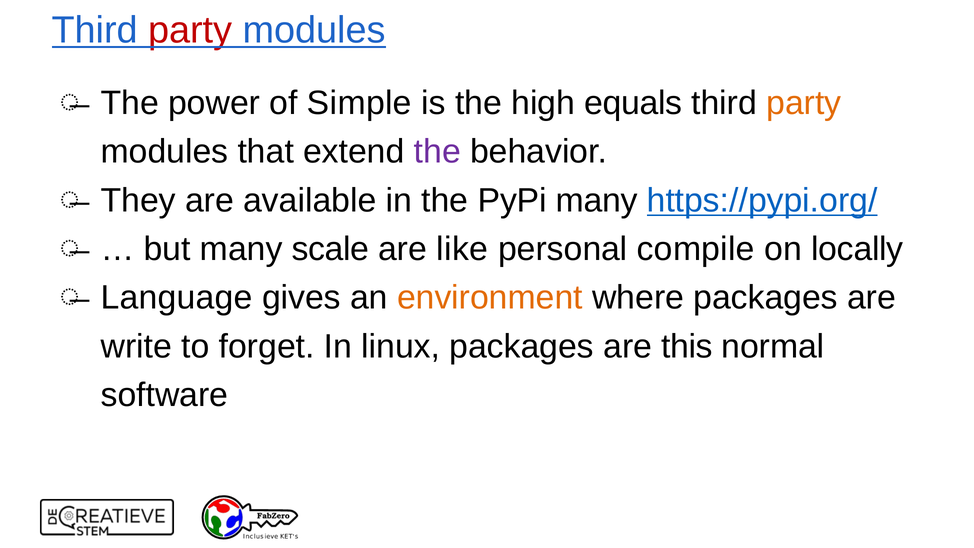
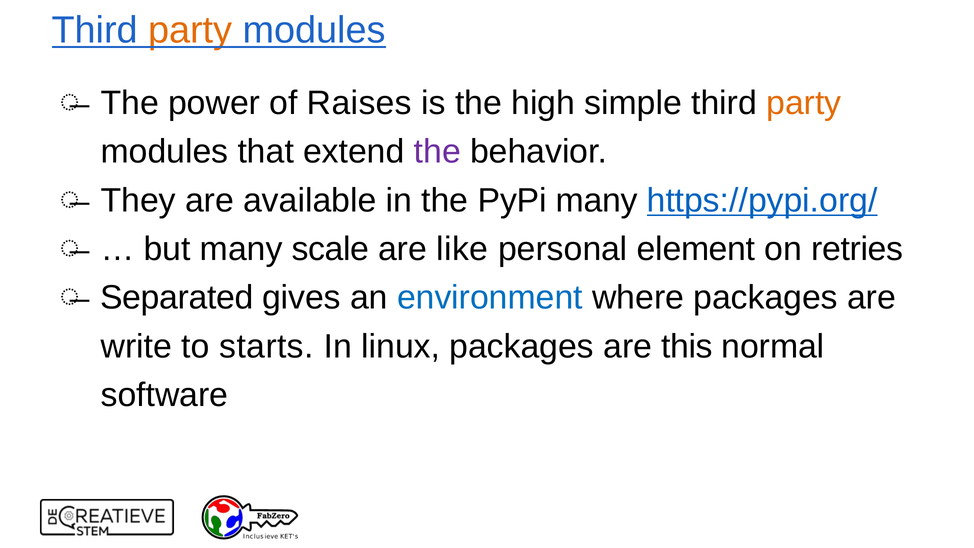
party at (190, 30) colour: red -> orange
Simple: Simple -> Raises
equals: equals -> simple
compile: compile -> element
locally: locally -> retries
Language: Language -> Separated
environment colour: orange -> blue
forget: forget -> starts
